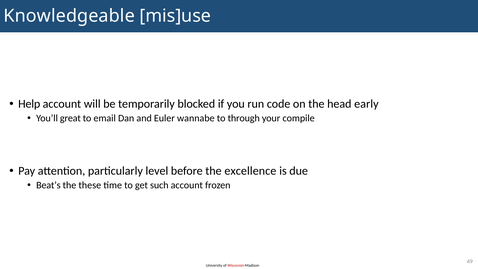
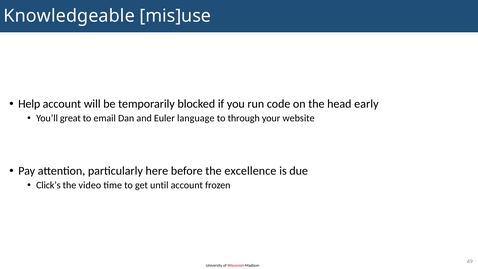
wannabe: wannabe -> language
compile: compile -> website
level: level -> here
Beat’s: Beat’s -> Click’s
these: these -> video
such: such -> until
